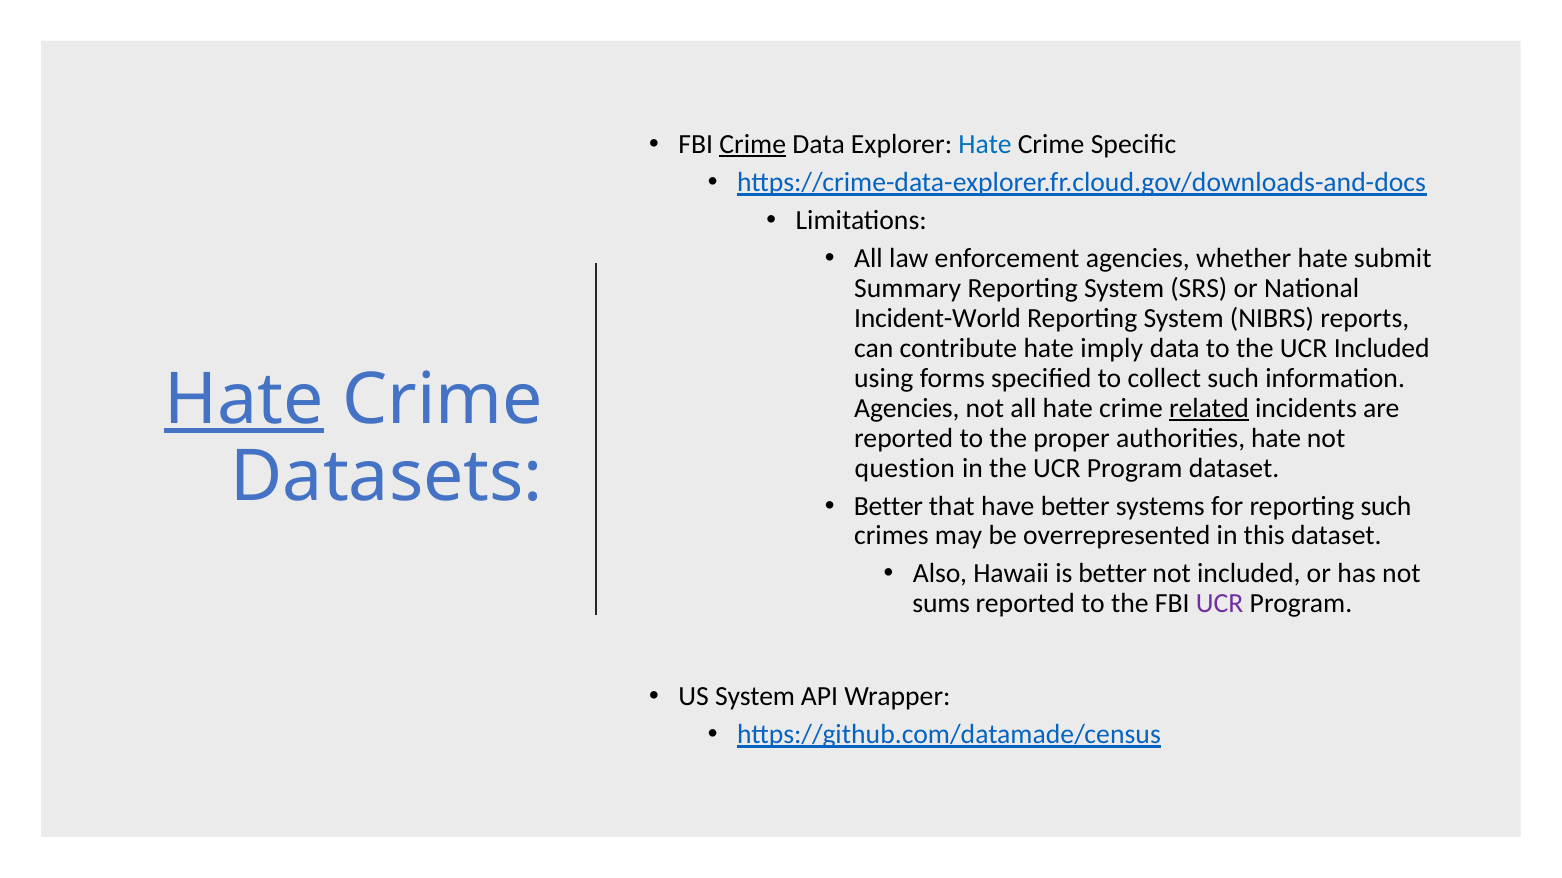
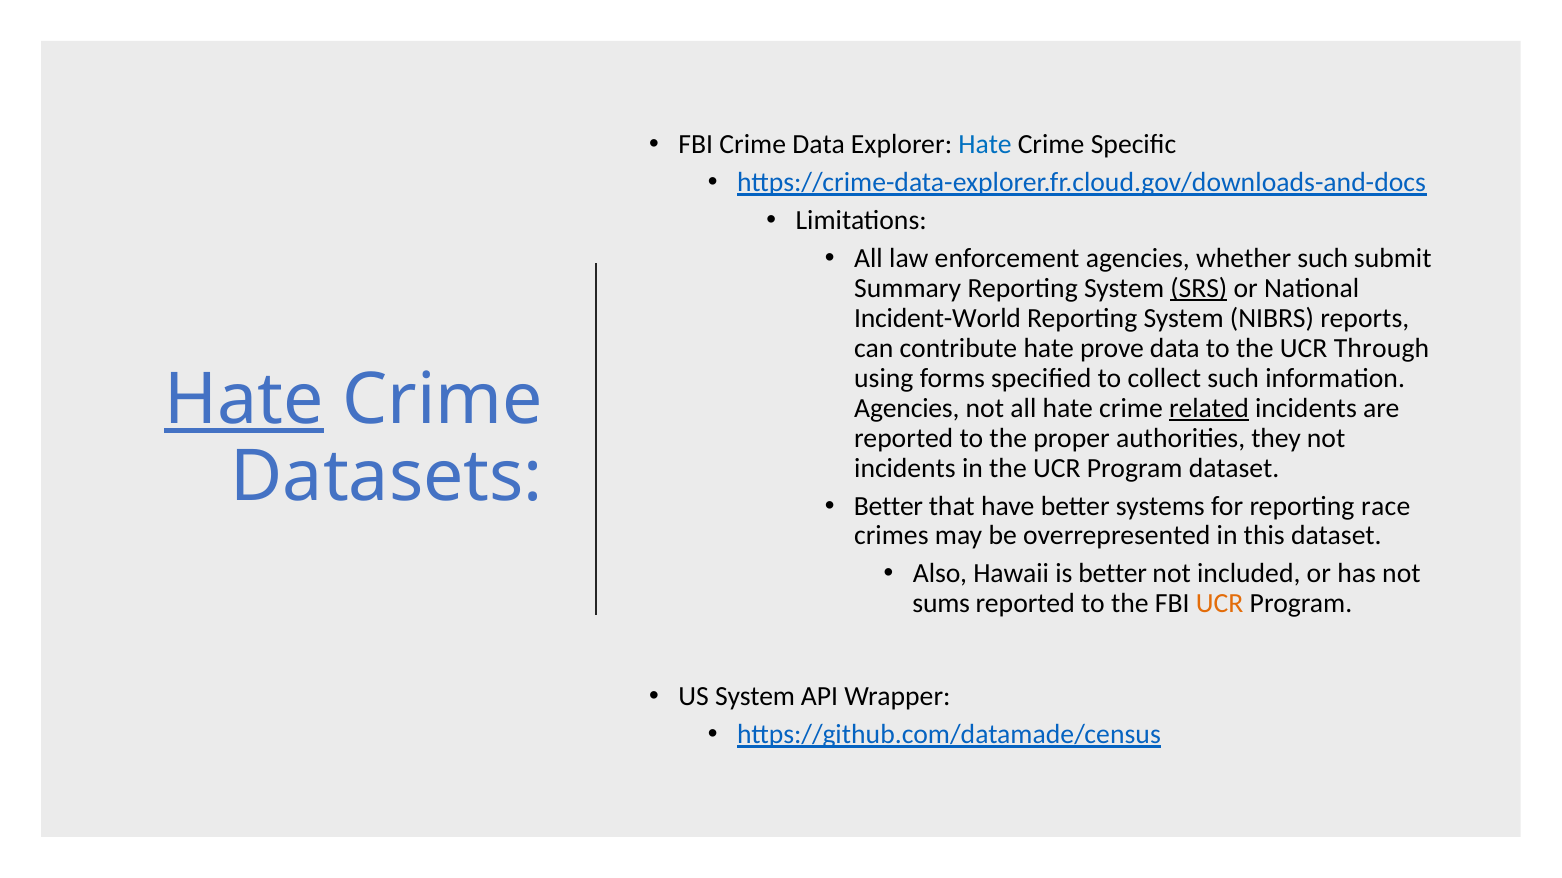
Crime at (753, 144) underline: present -> none
whether hate: hate -> such
SRS underline: none -> present
imply: imply -> prove
UCR Included: Included -> Through
authorities hate: hate -> they
question at (905, 468): question -> incidents
reporting such: such -> race
UCR at (1220, 604) colour: purple -> orange
